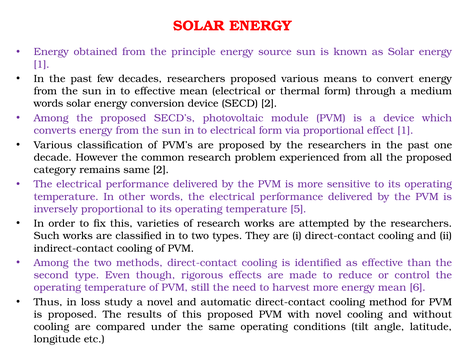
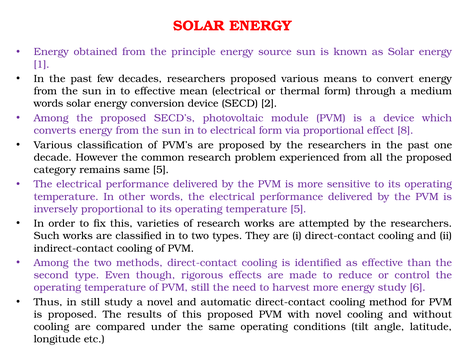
effect 1: 1 -> 8
same 2: 2 -> 5
energy mean: mean -> study
in loss: loss -> still
